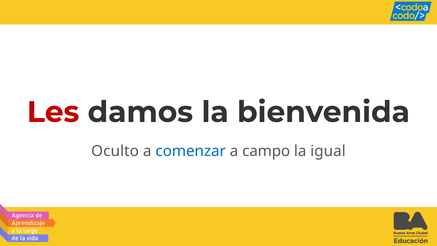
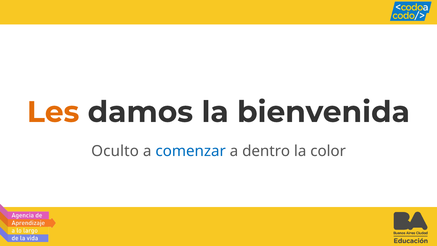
Les colour: red -> orange
campo: campo -> dentro
igual: igual -> color
